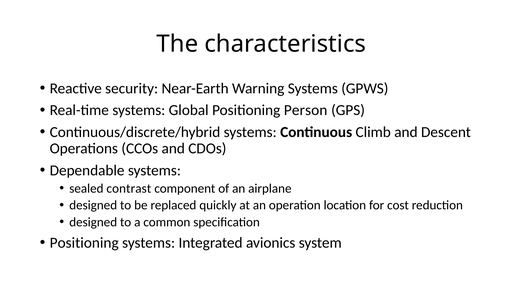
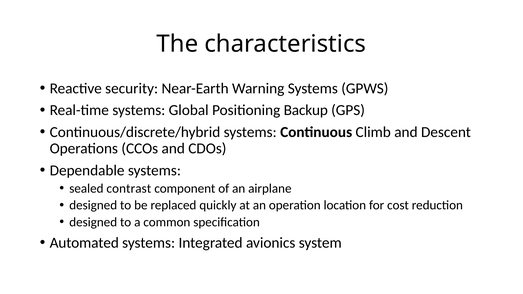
Person: Person -> Backup
Positioning at (84, 243): Positioning -> Automated
